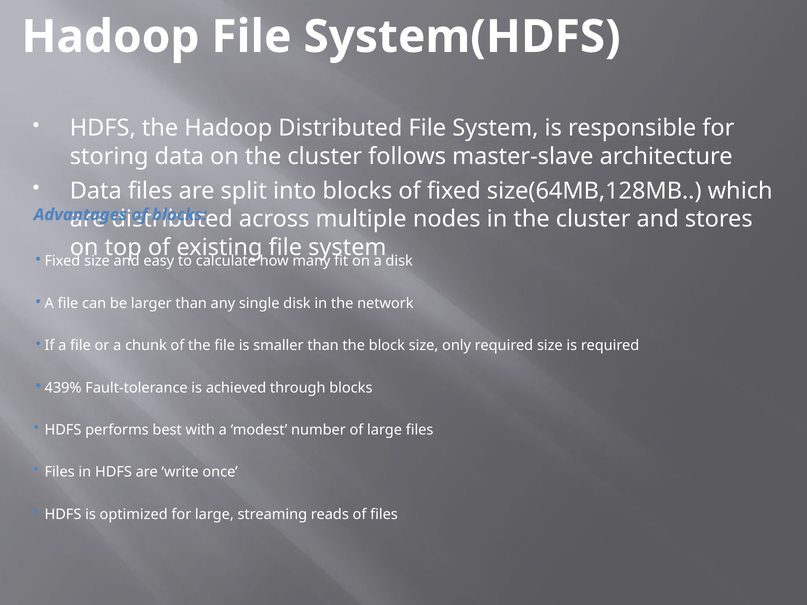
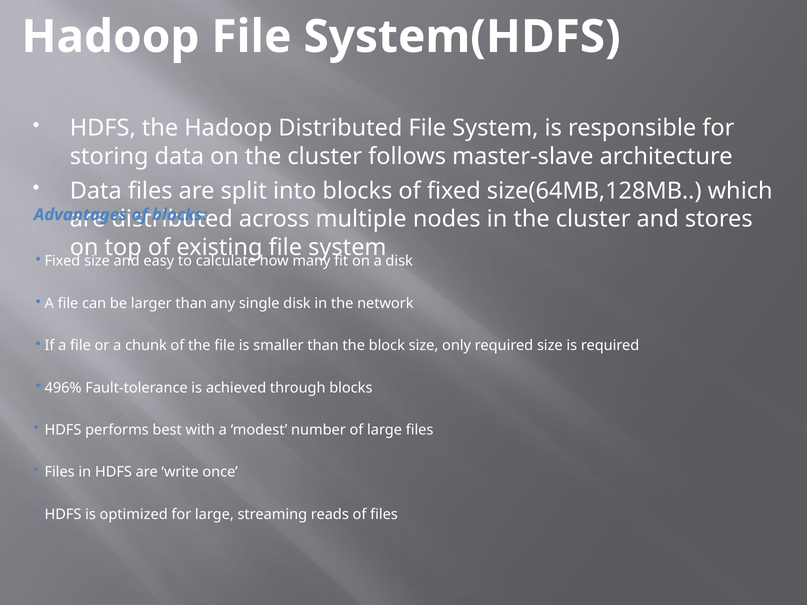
439%: 439% -> 496%
